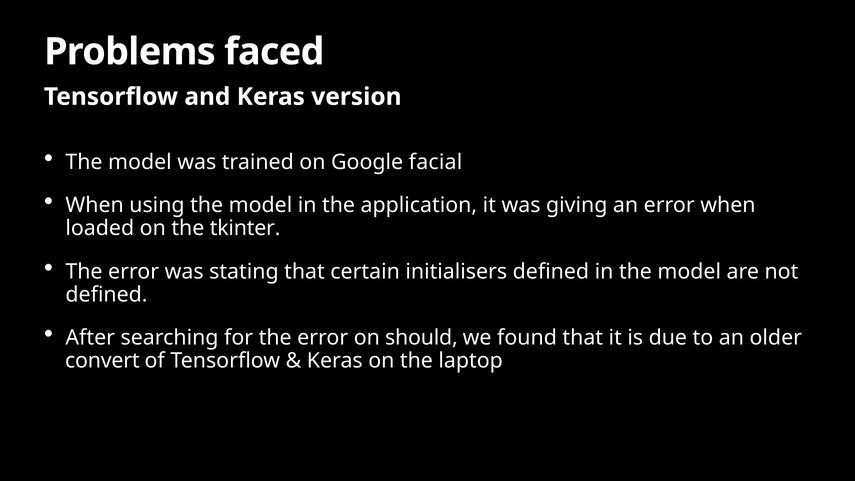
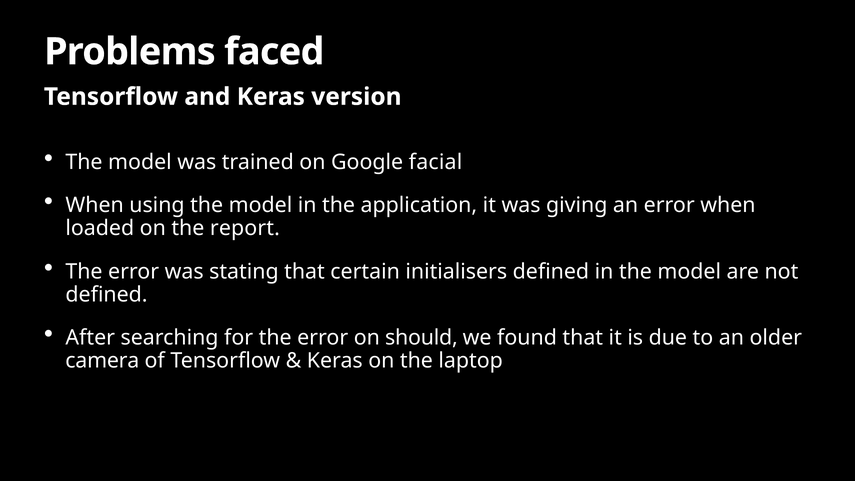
tkinter: tkinter -> report
convert: convert -> camera
